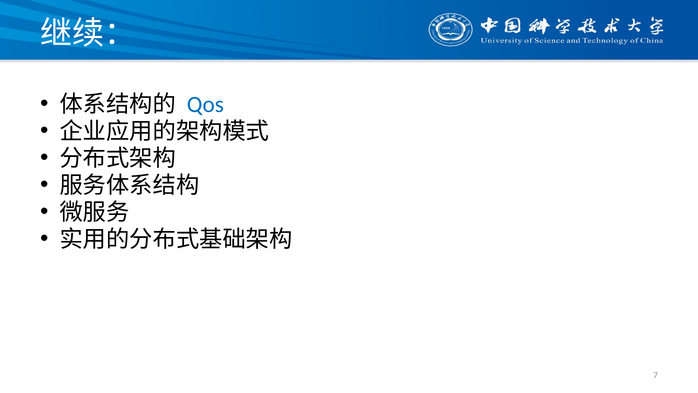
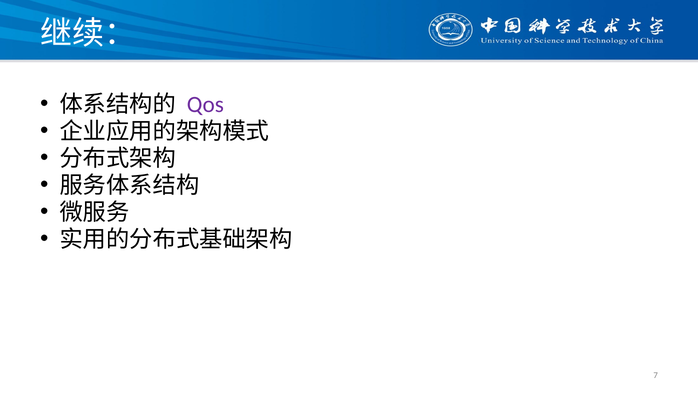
Qos colour: blue -> purple
